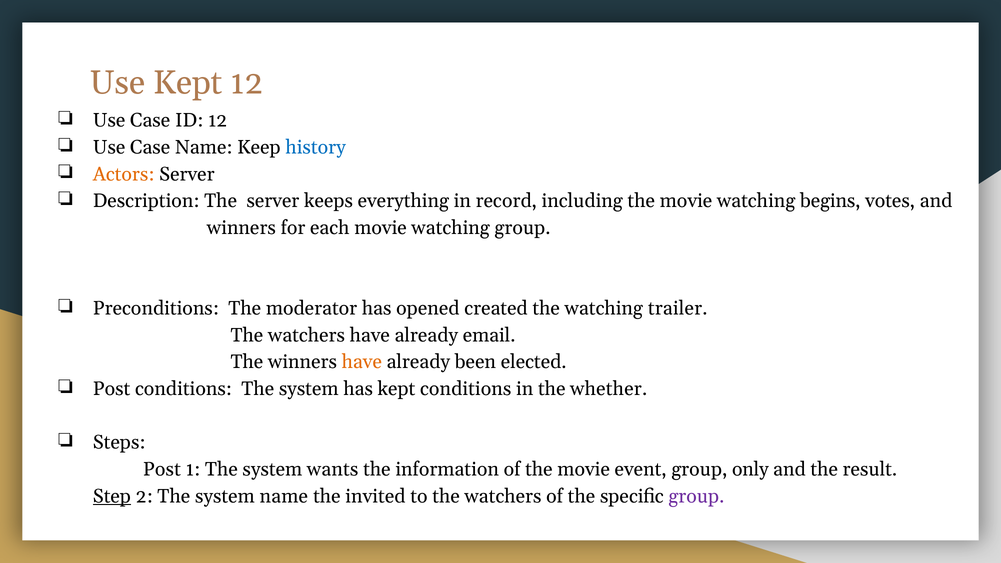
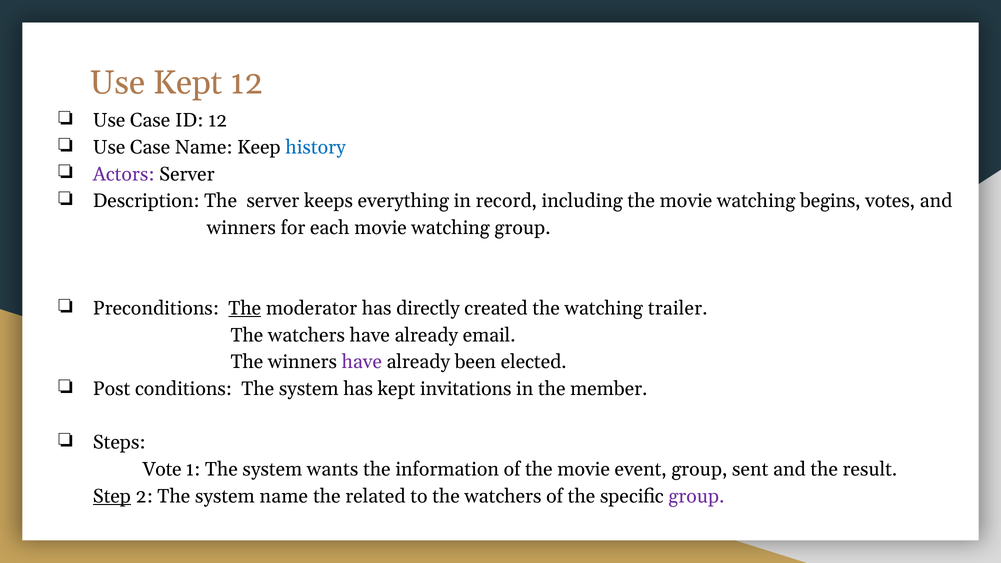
Actors colour: orange -> purple
The at (245, 308) underline: none -> present
opened: opened -> directly
have at (362, 362) colour: orange -> purple
kept conditions: conditions -> invitations
whether: whether -> member
Post at (162, 469): Post -> Vote
only: only -> sent
invited: invited -> related
